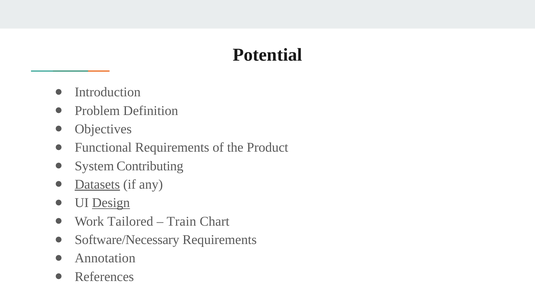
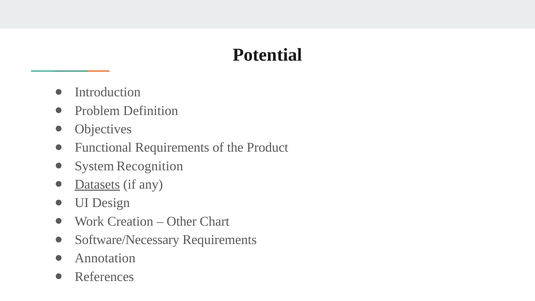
Contributing: Contributing -> Recognition
Design underline: present -> none
Tailored: Tailored -> Creation
Train: Train -> Other
